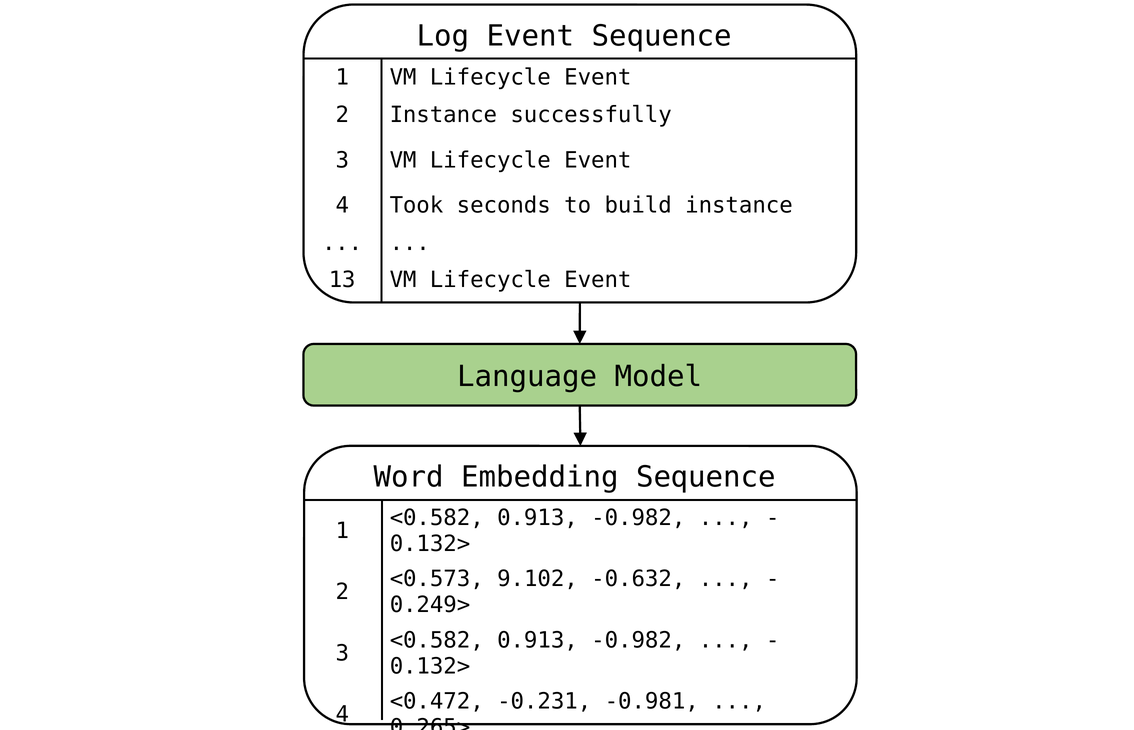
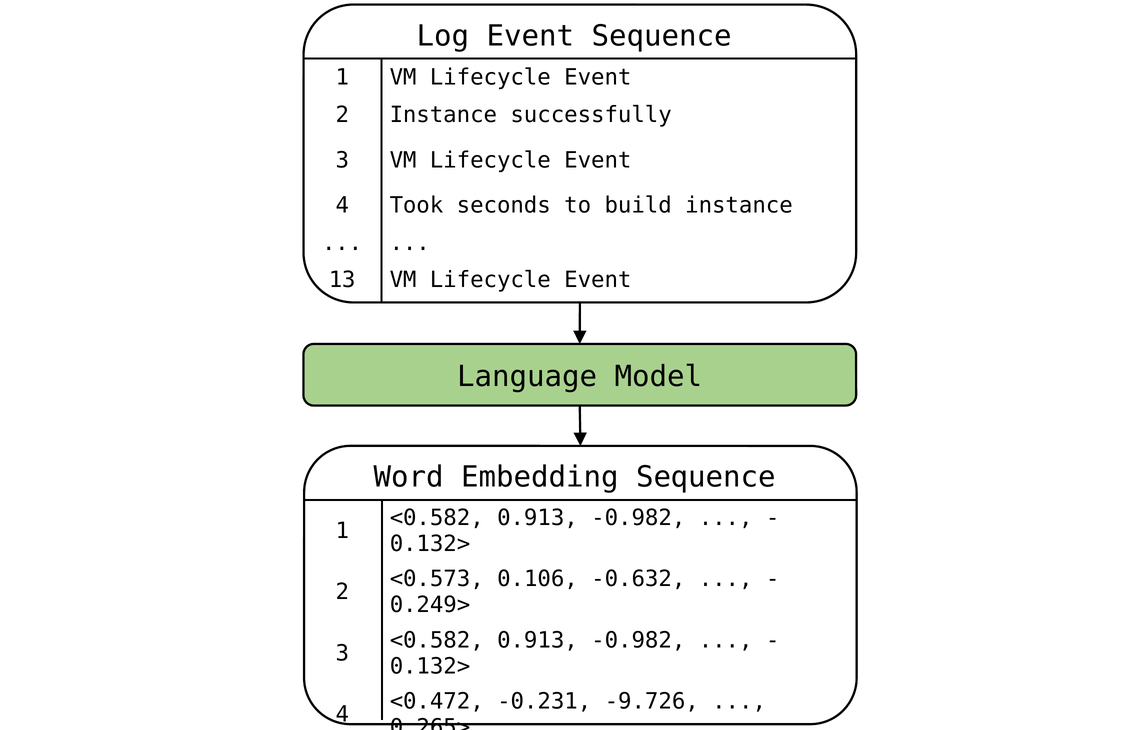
9.102: 9.102 -> 0.106
-0.981: -0.981 -> -9.726
